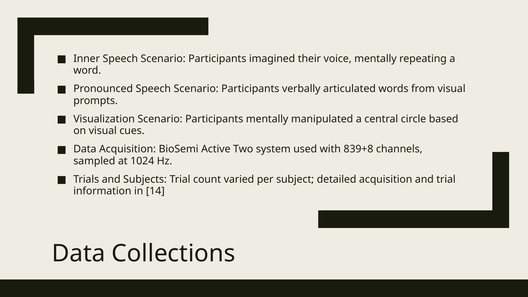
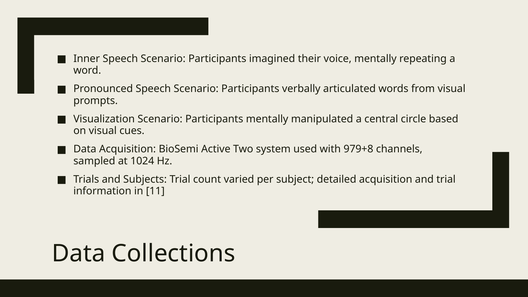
839+8: 839+8 -> 979+8
14: 14 -> 11
